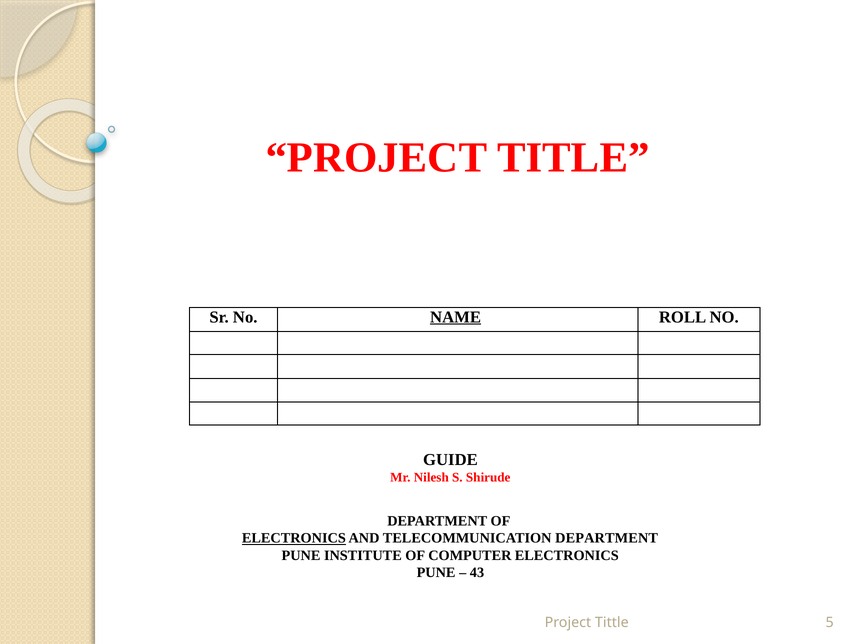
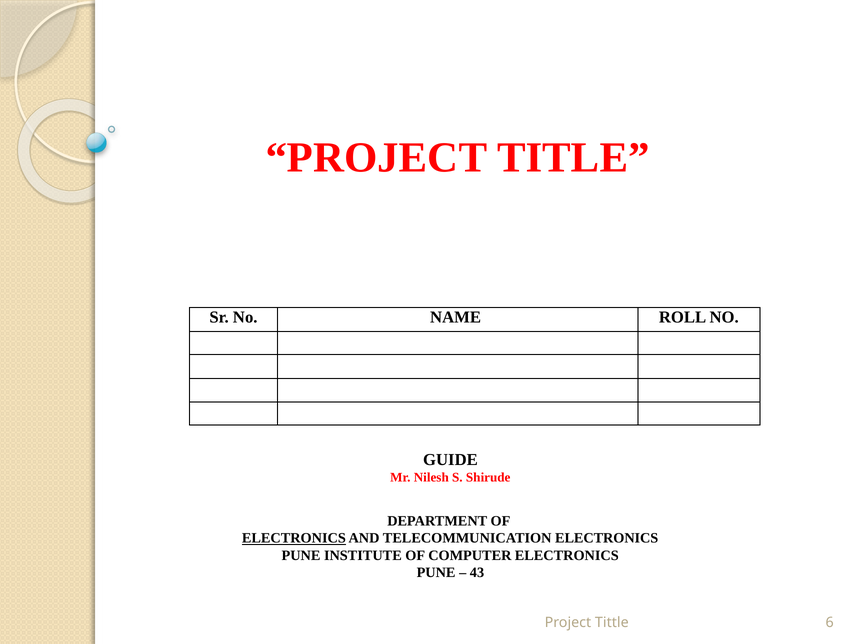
NAME underline: present -> none
TELECOMMUNICATION DEPARTMENT: DEPARTMENT -> ELECTRONICS
5: 5 -> 6
